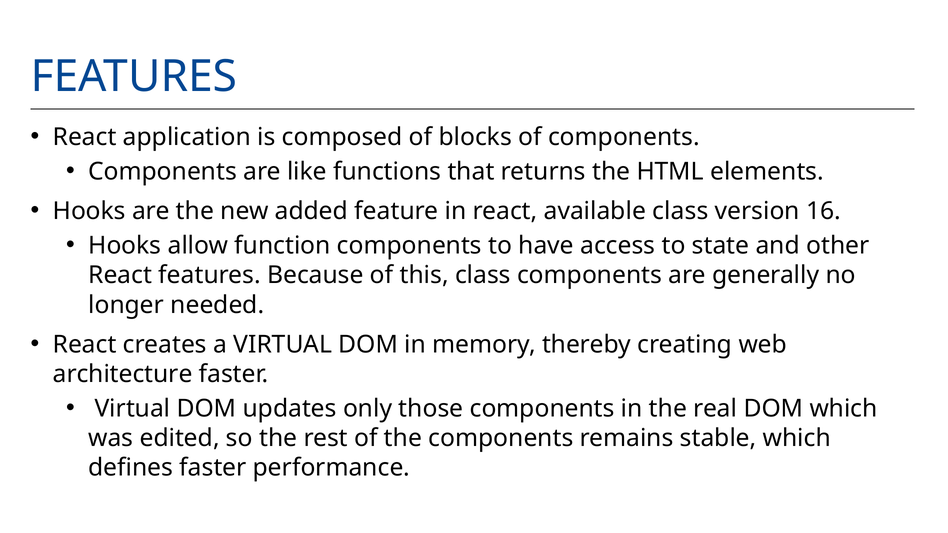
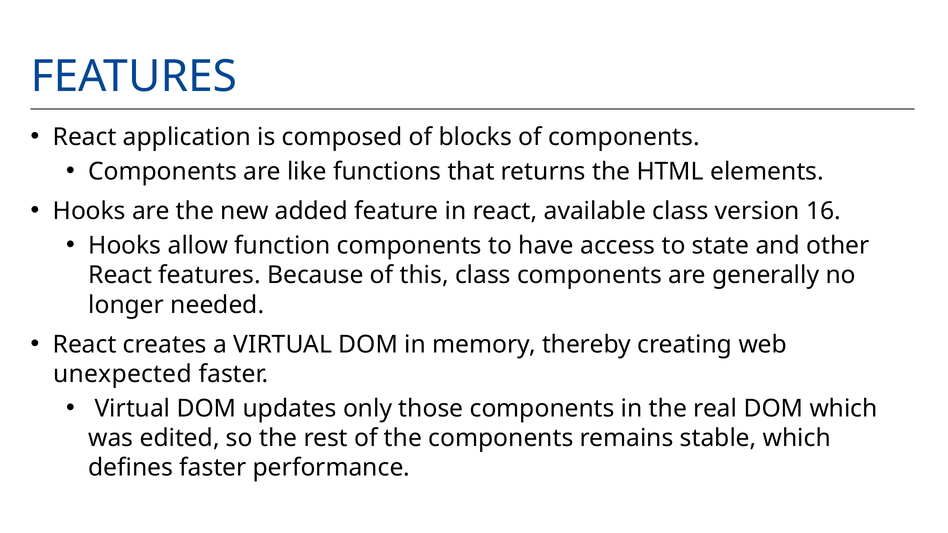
architecture: architecture -> unexpected
